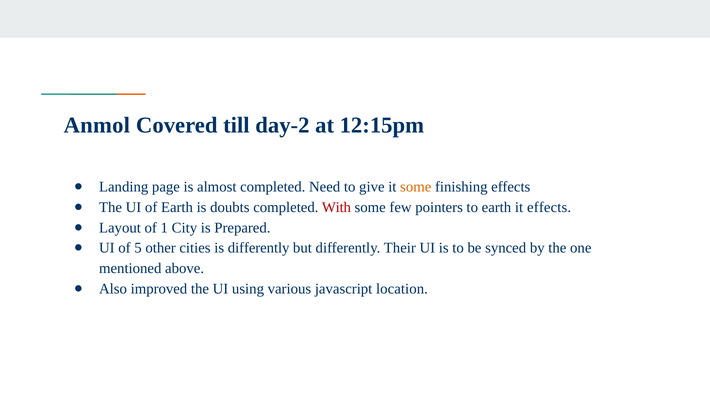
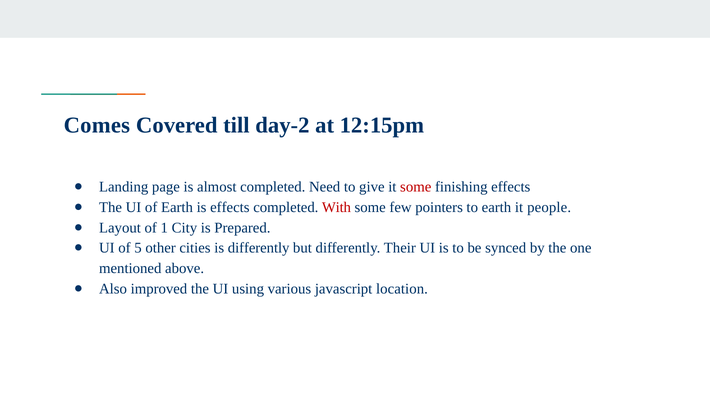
Anmol: Anmol -> Comes
some at (416, 187) colour: orange -> red
is doubts: doubts -> effects
it effects: effects -> people
